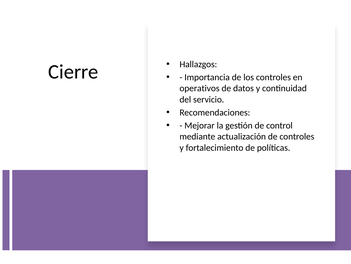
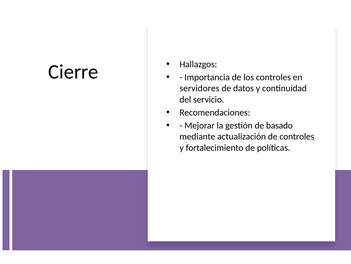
operativos: operativos -> servidores
control: control -> basado
